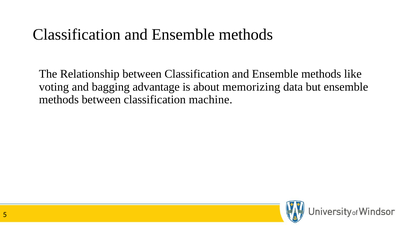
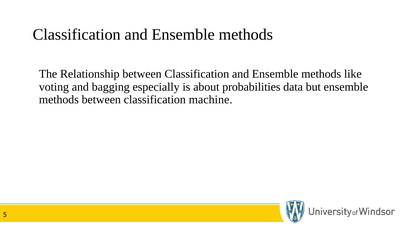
advantage: advantage -> especially
memorizing: memorizing -> probabilities
